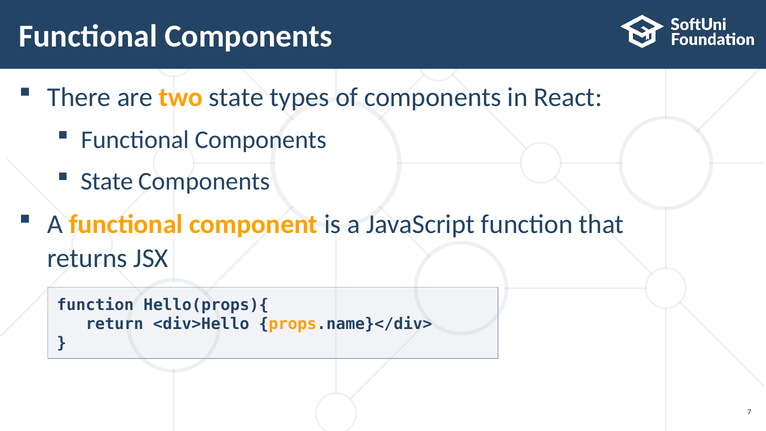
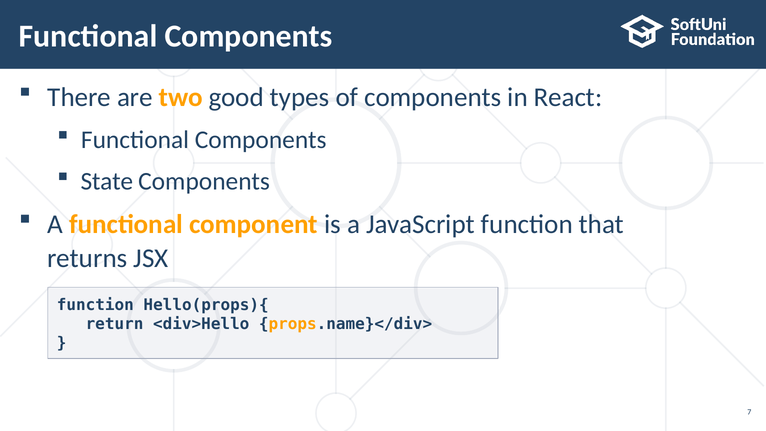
two state: state -> good
